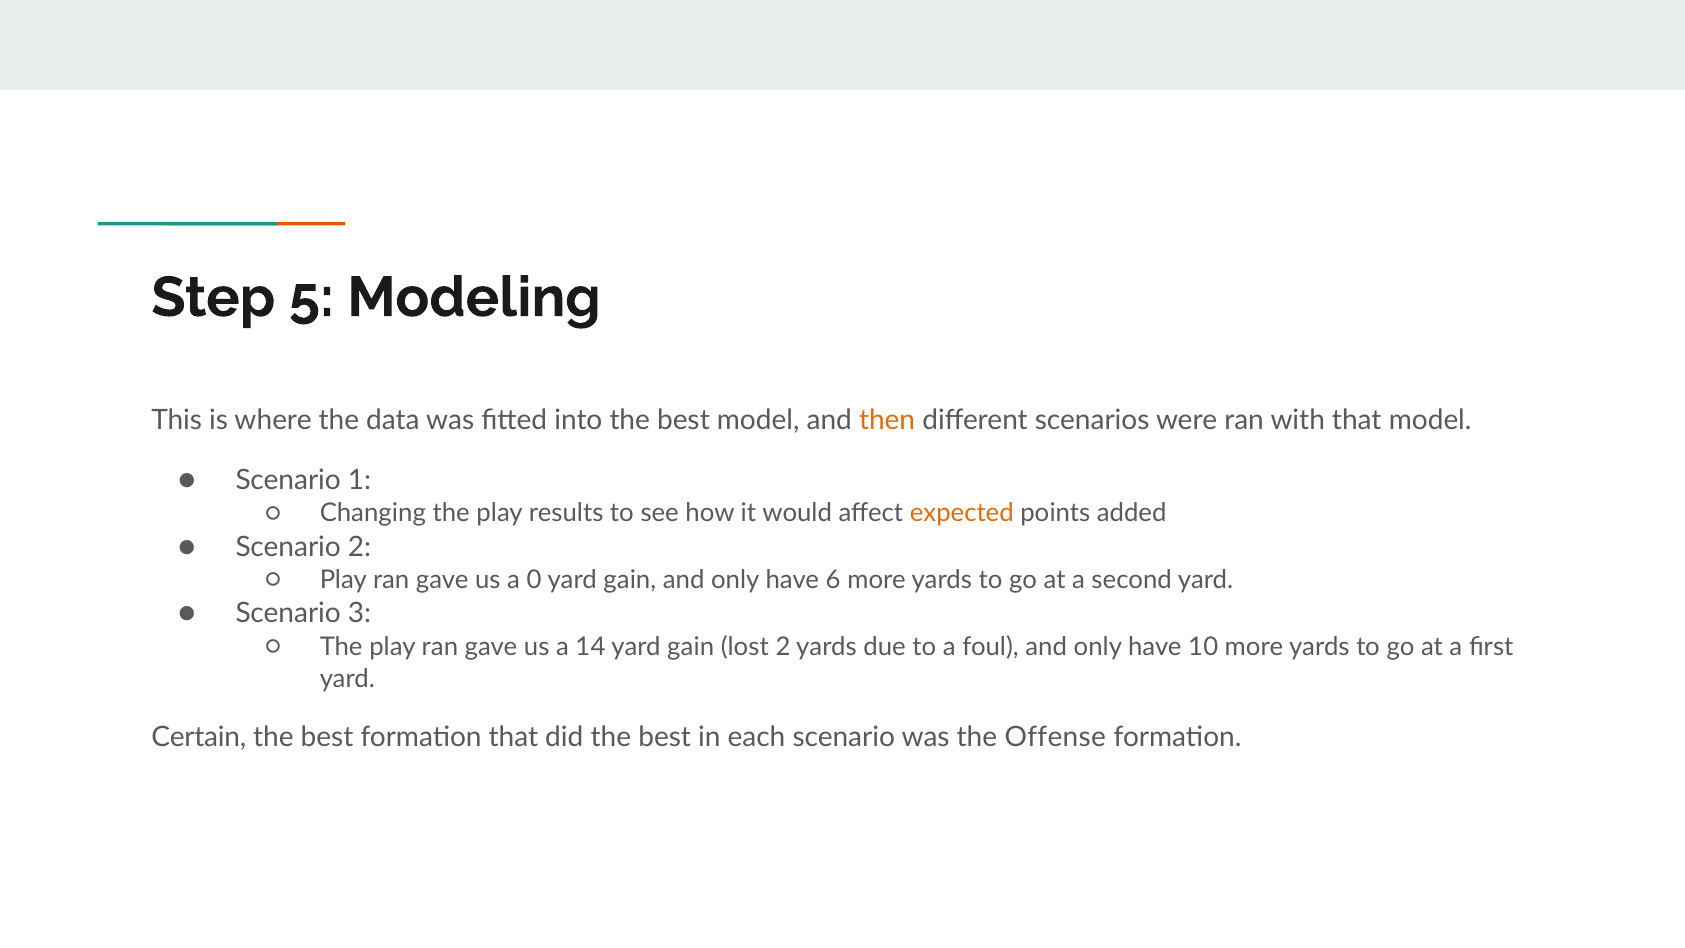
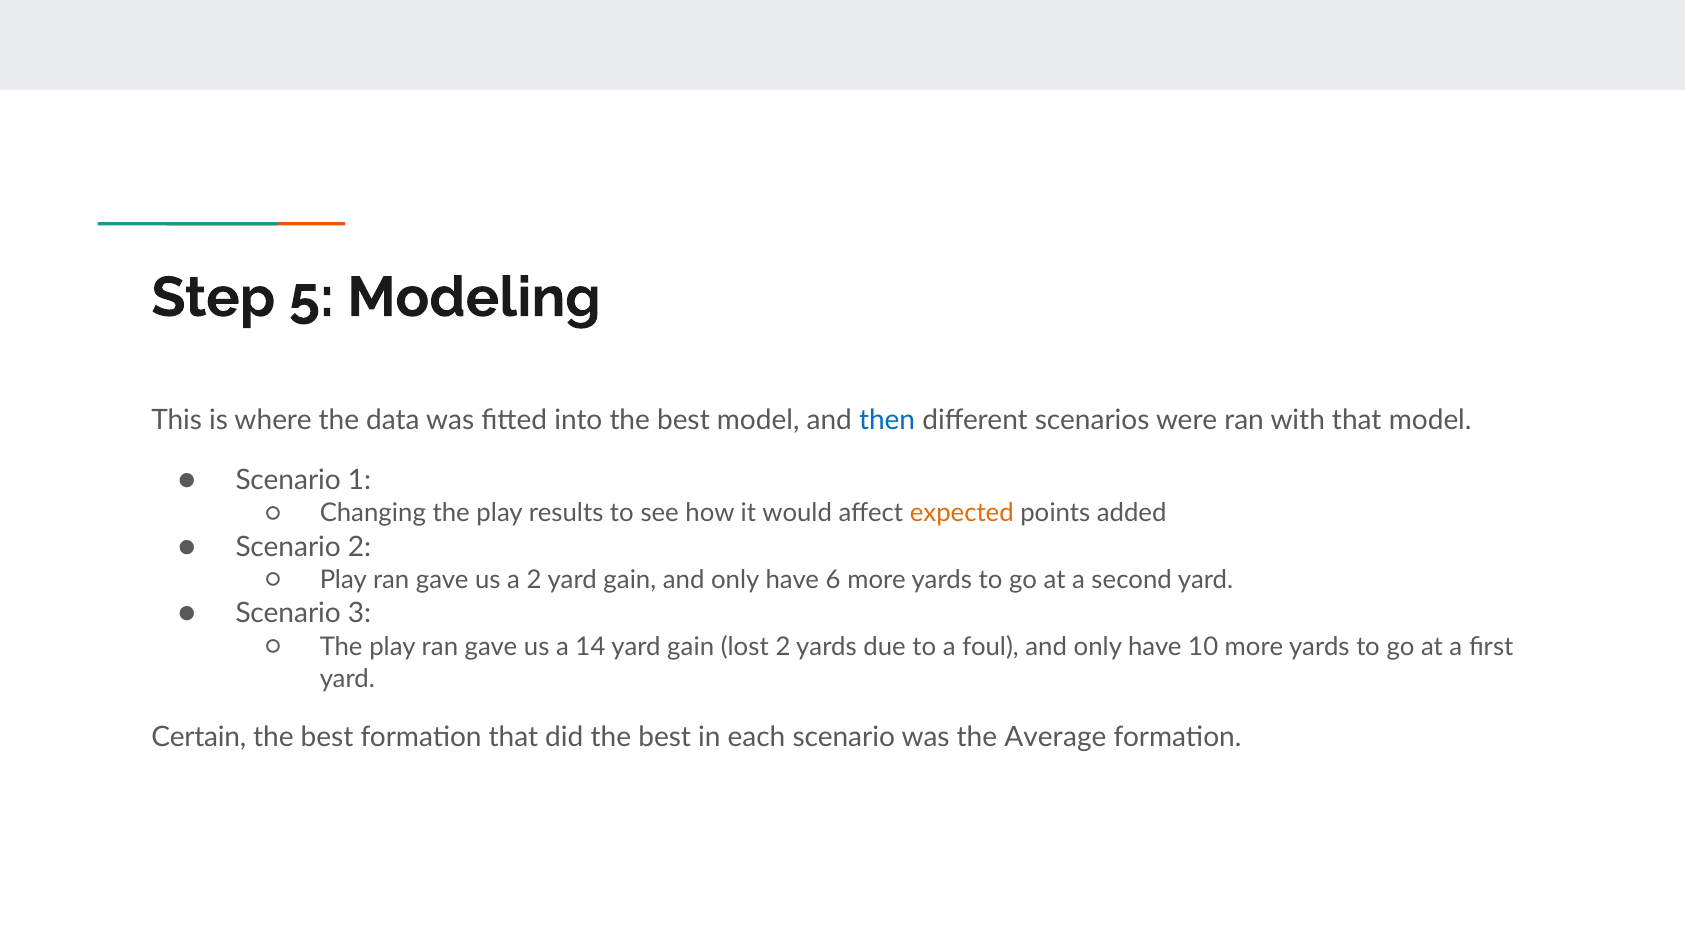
then colour: orange -> blue
a 0: 0 -> 2
Offense: Offense -> Average
